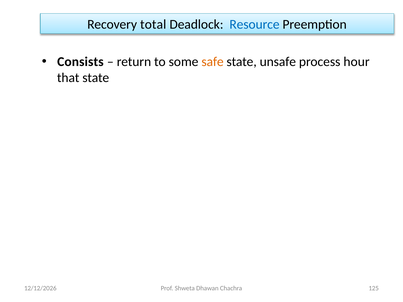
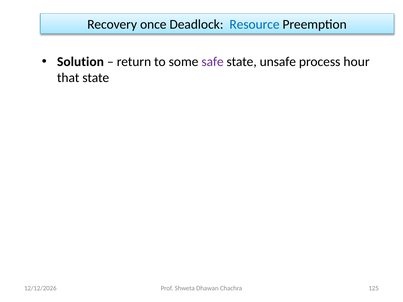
total: total -> once
Consists: Consists -> Solution
safe colour: orange -> purple
